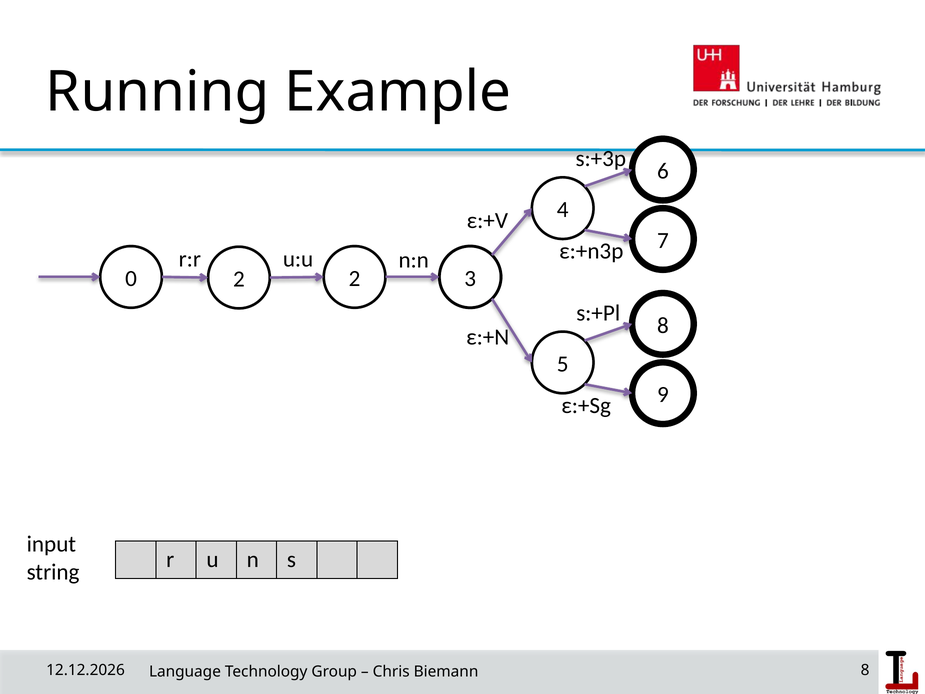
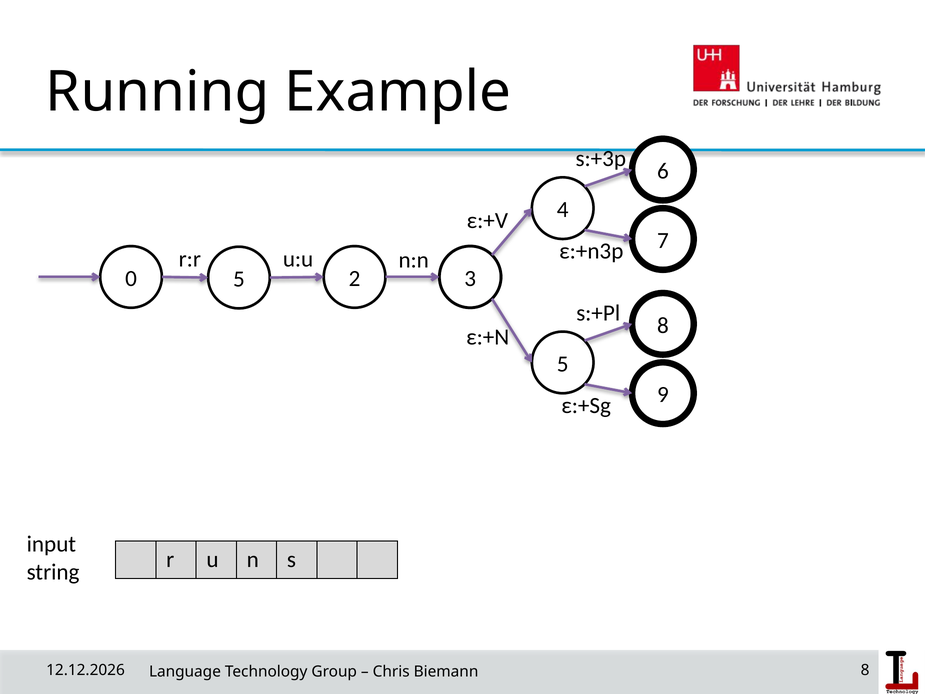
0 2: 2 -> 5
